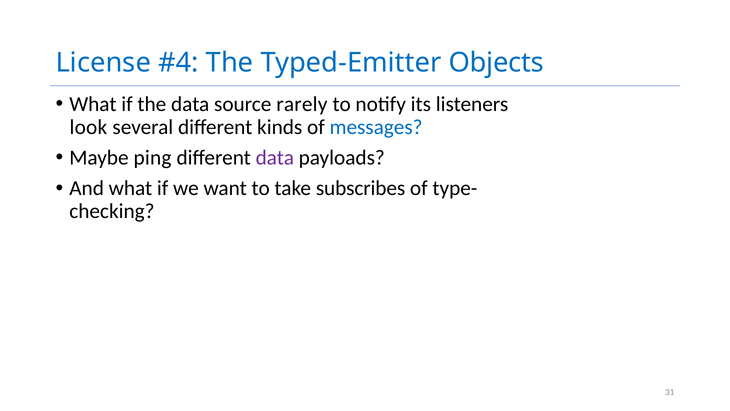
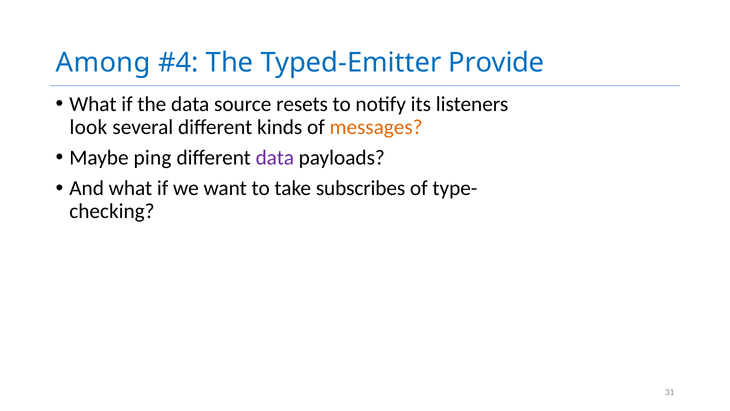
License: License -> Among
Objects: Objects -> Provide
rarely: rarely -> resets
messages colour: blue -> orange
